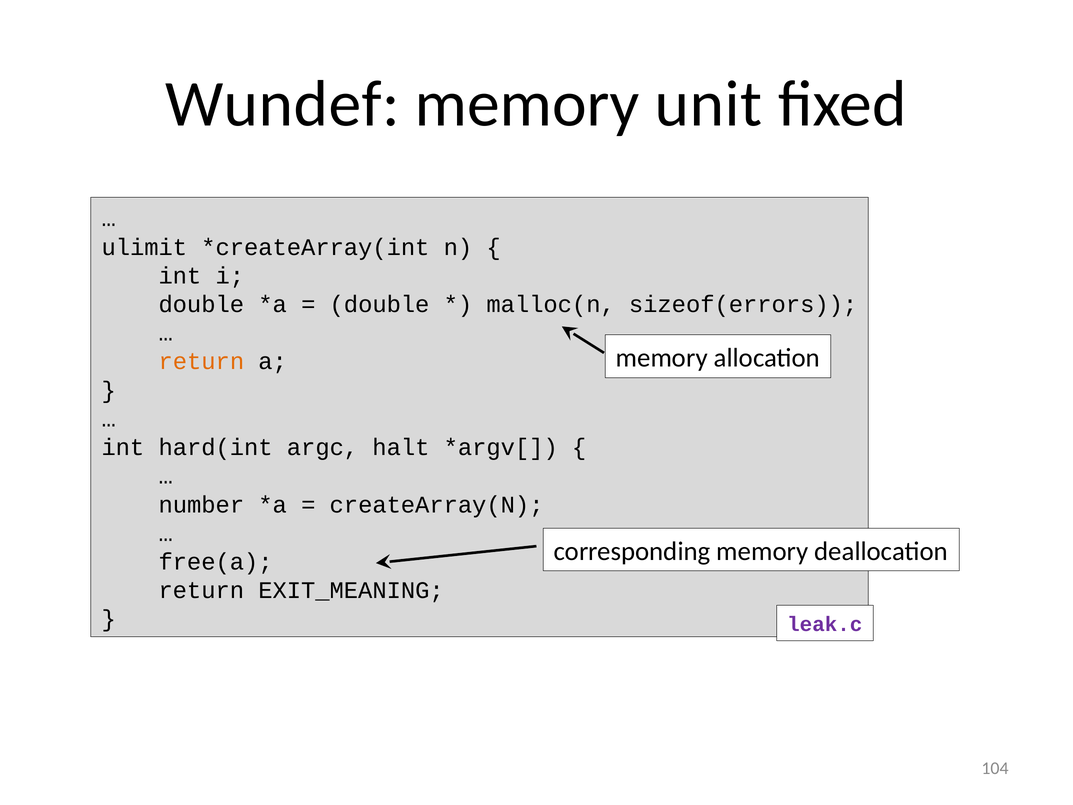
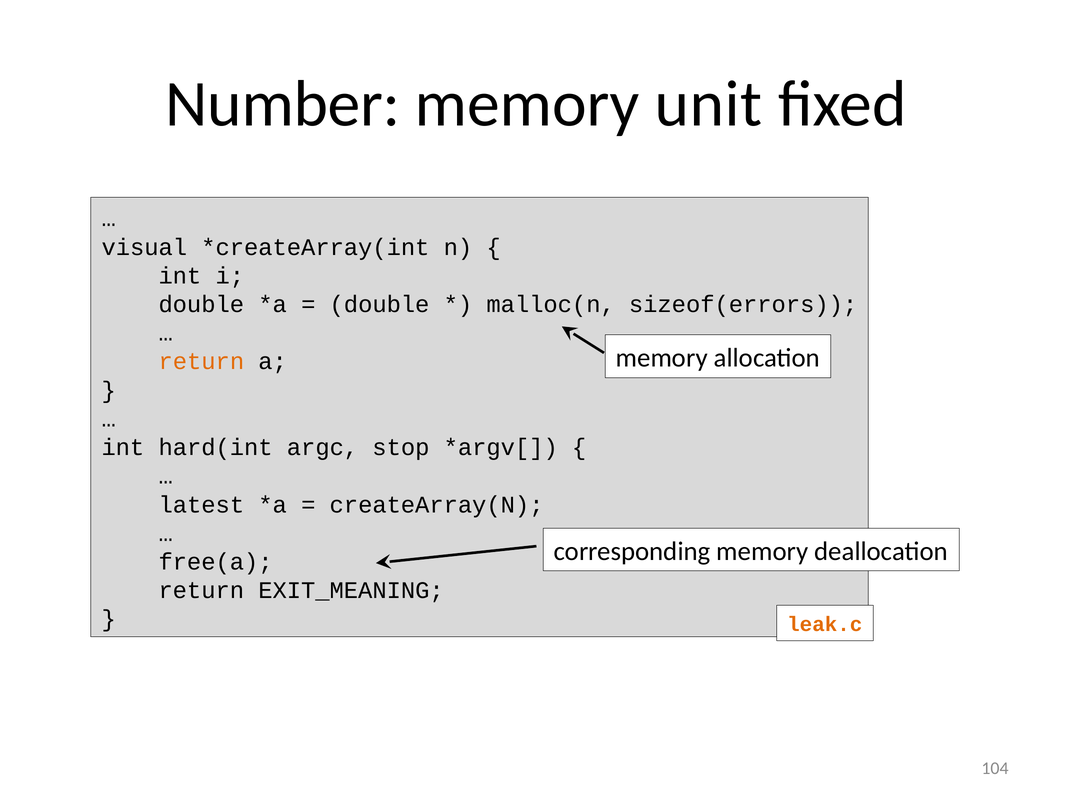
Wundef: Wundef -> Number
ulimit: ulimit -> visual
halt: halt -> stop
number: number -> latest
leak.c colour: purple -> orange
